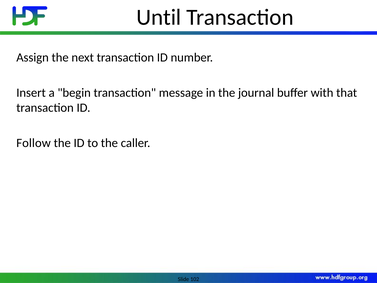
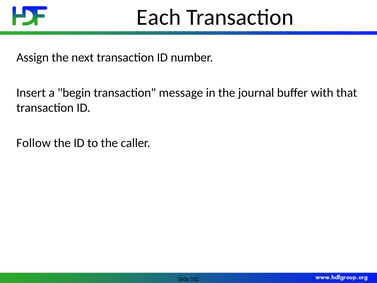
Until: Until -> Each
